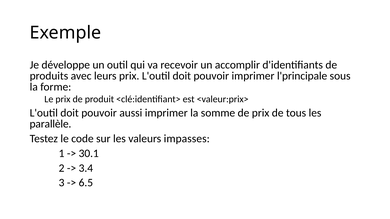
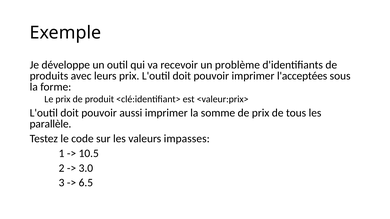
accomplir: accomplir -> problème
l'principale: l'principale -> l'acceptées
30.1: 30.1 -> 10.5
3.4: 3.4 -> 3.0
